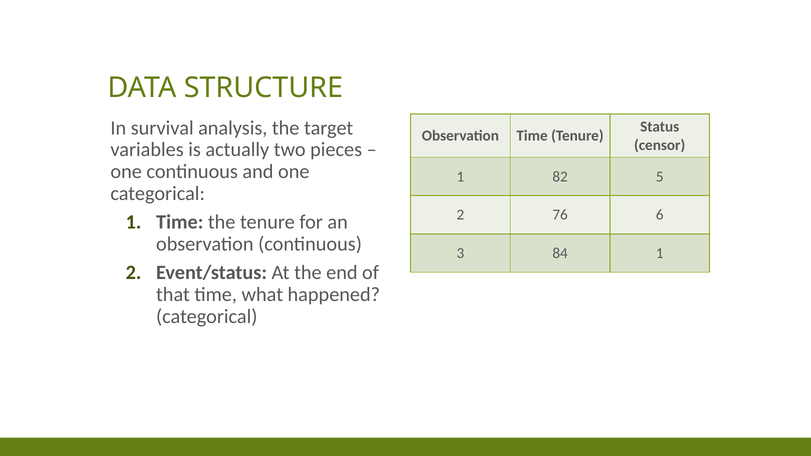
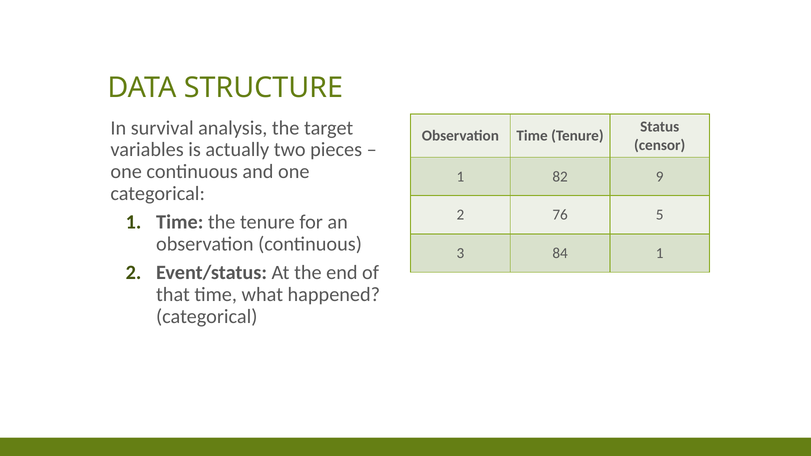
5: 5 -> 9
6: 6 -> 5
